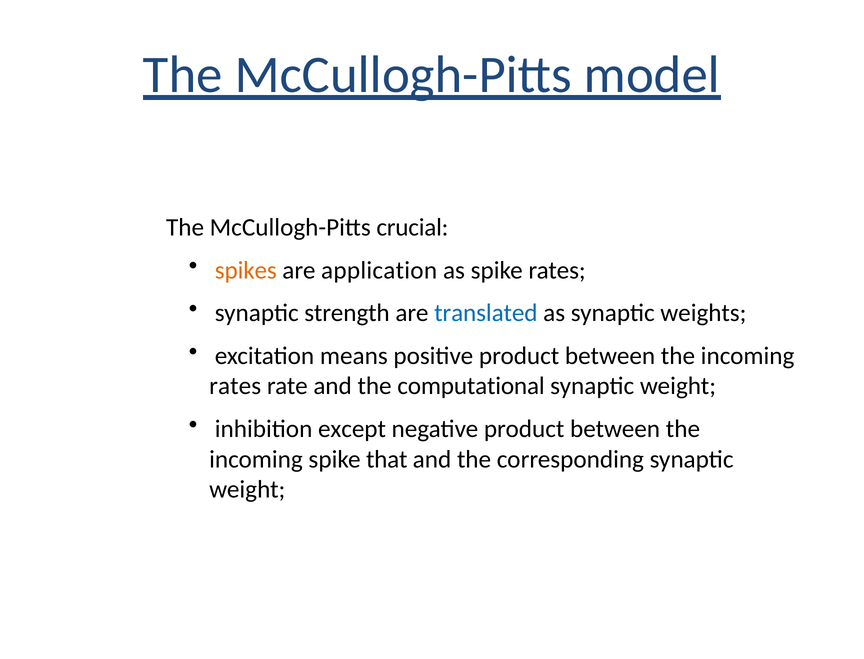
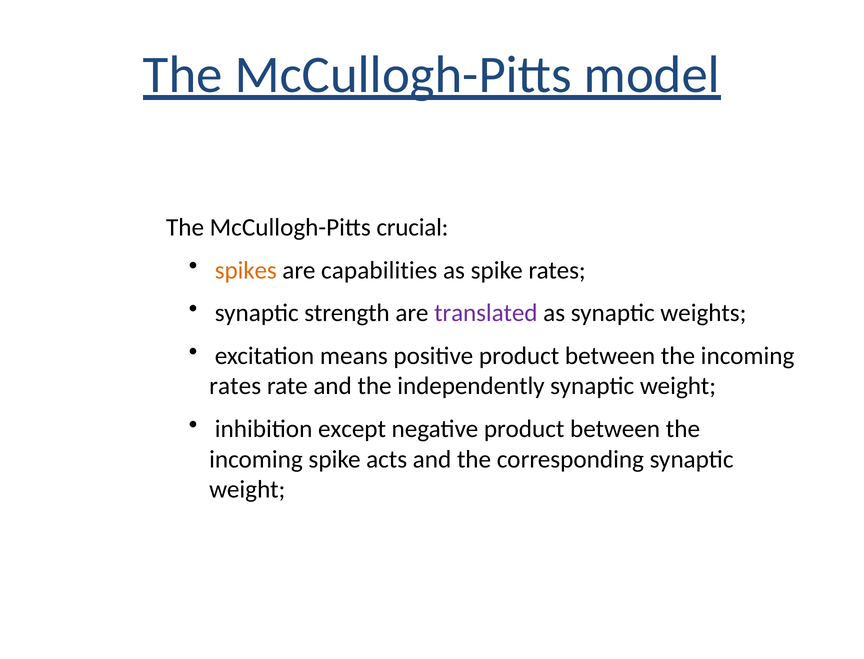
application: application -> capabilities
translated colour: blue -> purple
computational: computational -> independently
that: that -> acts
